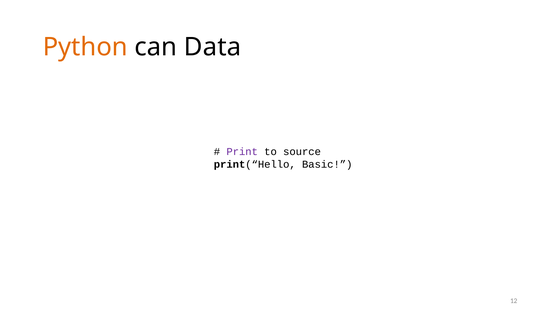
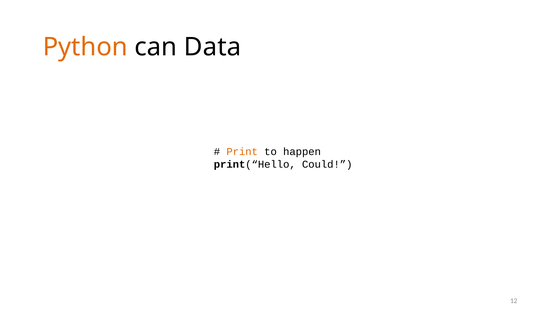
Print colour: purple -> orange
source: source -> happen
Basic: Basic -> Could
